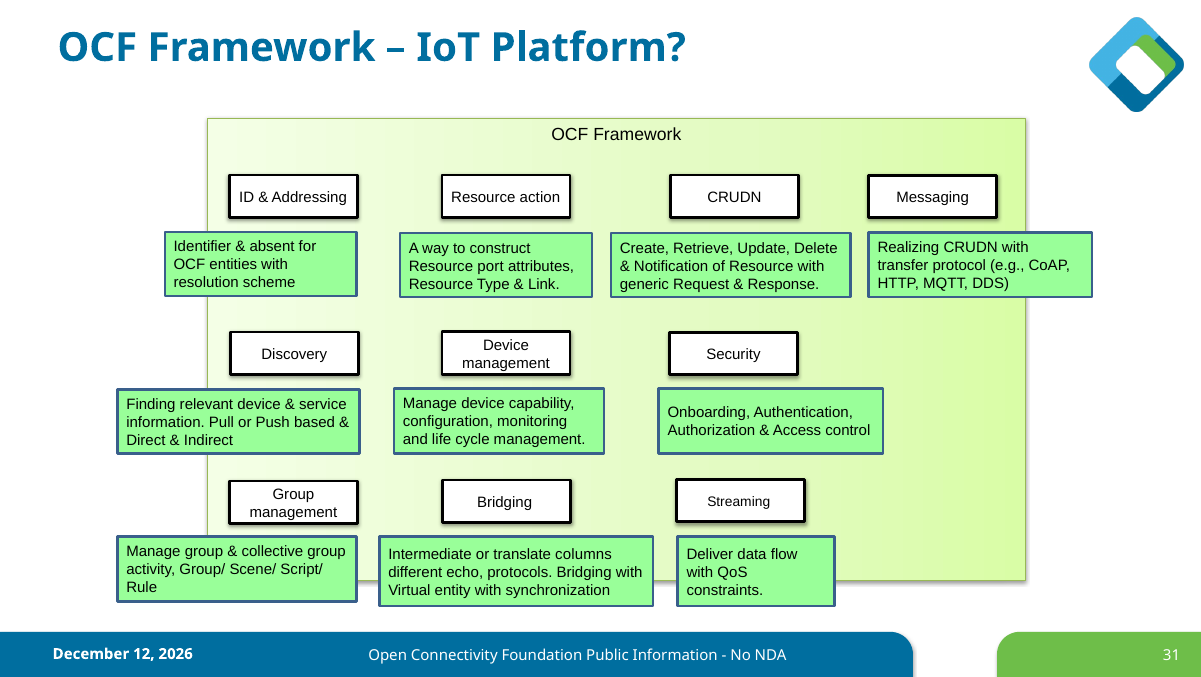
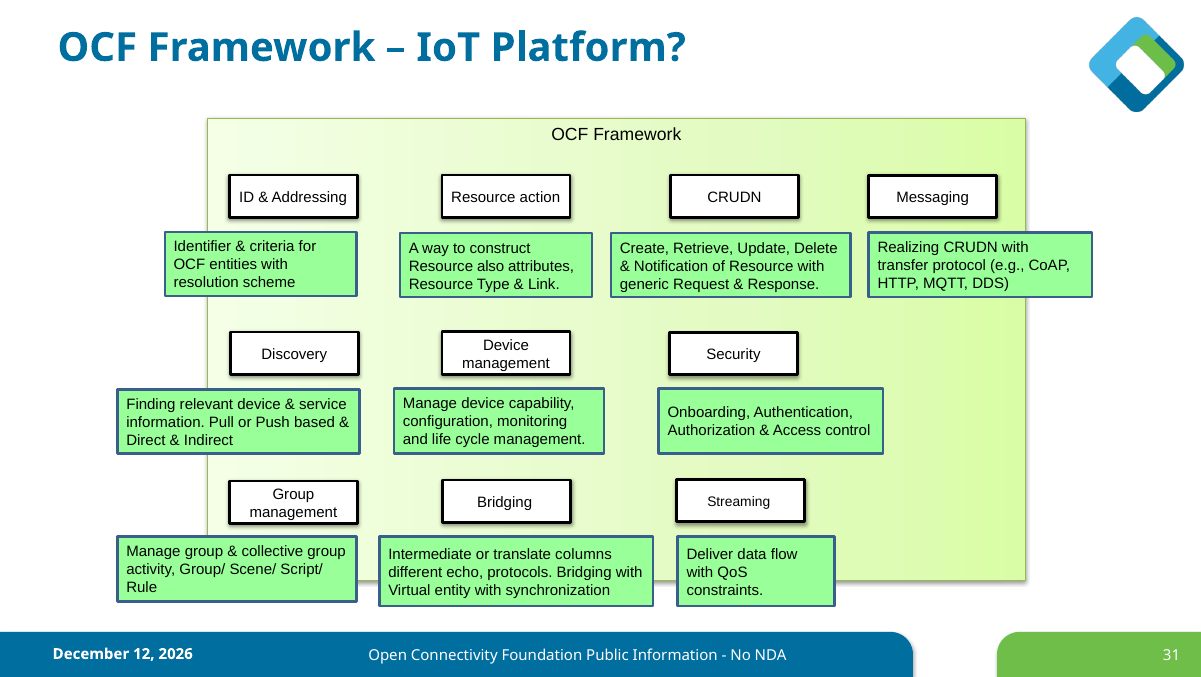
absent: absent -> criteria
port: port -> also
